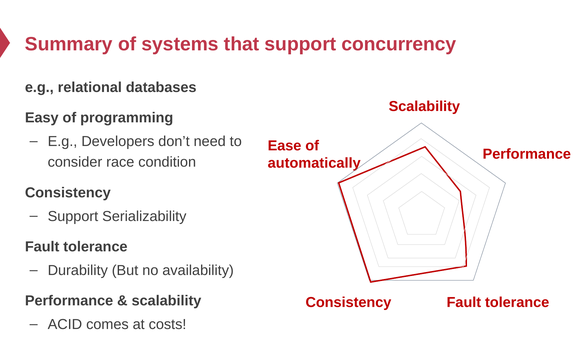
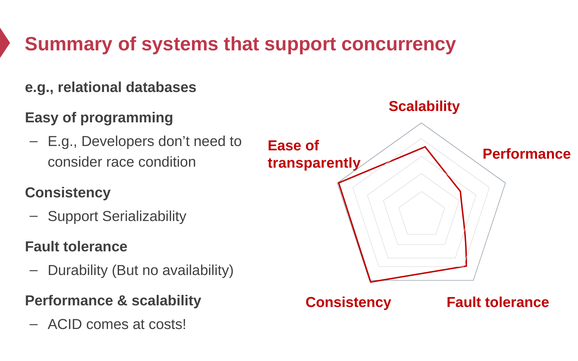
automatically: automatically -> transparently
